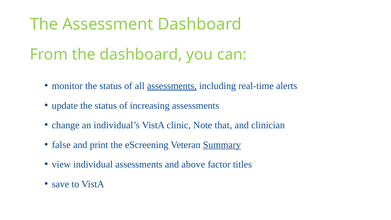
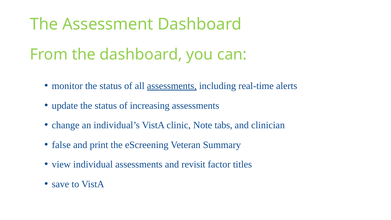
that: that -> tabs
Summary underline: present -> none
above: above -> revisit
